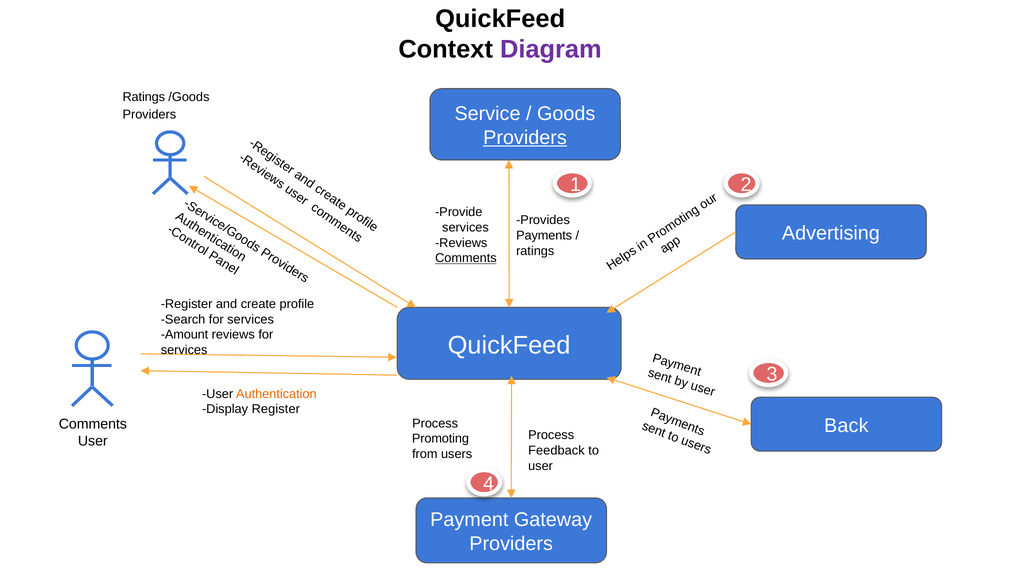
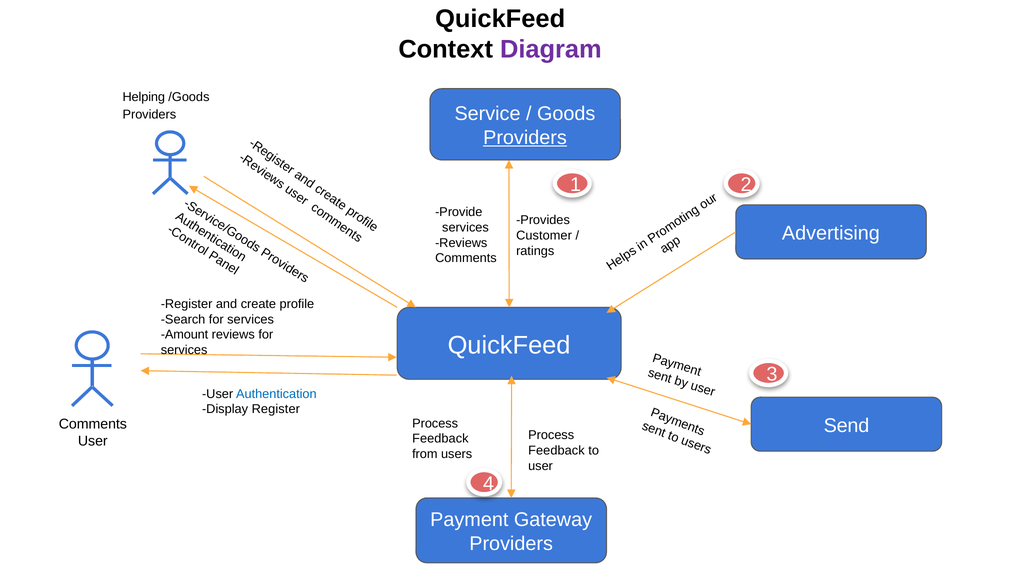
Ratings at (144, 97): Ratings -> Helping
Payments: Payments -> Customer
Comments at (466, 258) underline: present -> none
Authentication colour: orange -> blue
Back: Back -> Send
Promoting at (440, 438): Promoting -> Feedback
